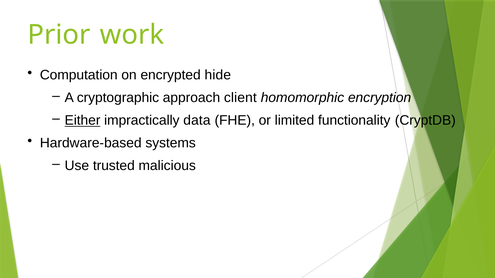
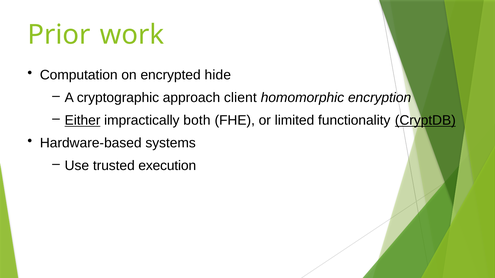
data: data -> both
CryptDB underline: none -> present
malicious: malicious -> execution
